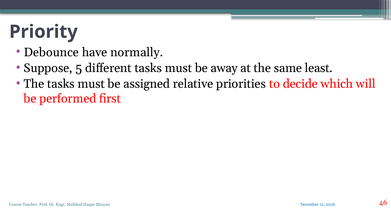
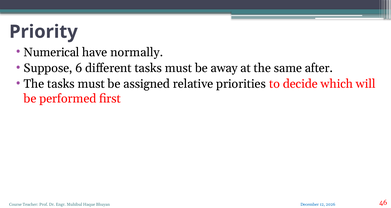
Debounce: Debounce -> Numerical
5: 5 -> 6
least: least -> after
